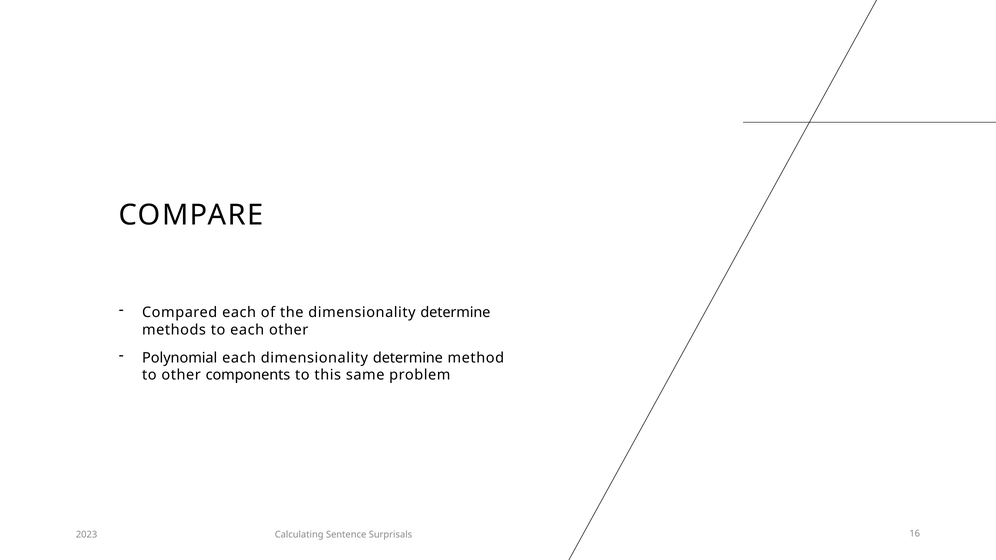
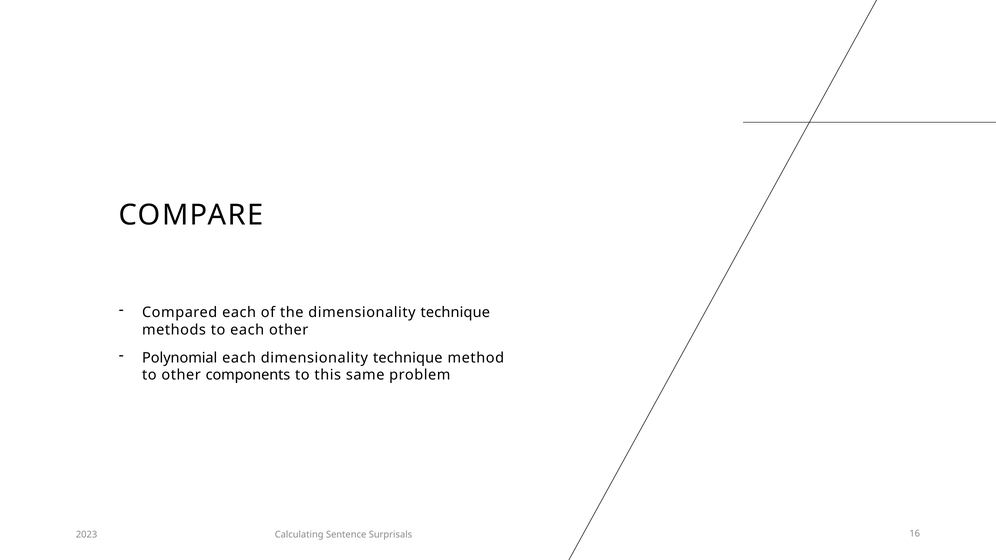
the dimensionality determine: determine -> technique
each dimensionality determine: determine -> technique
